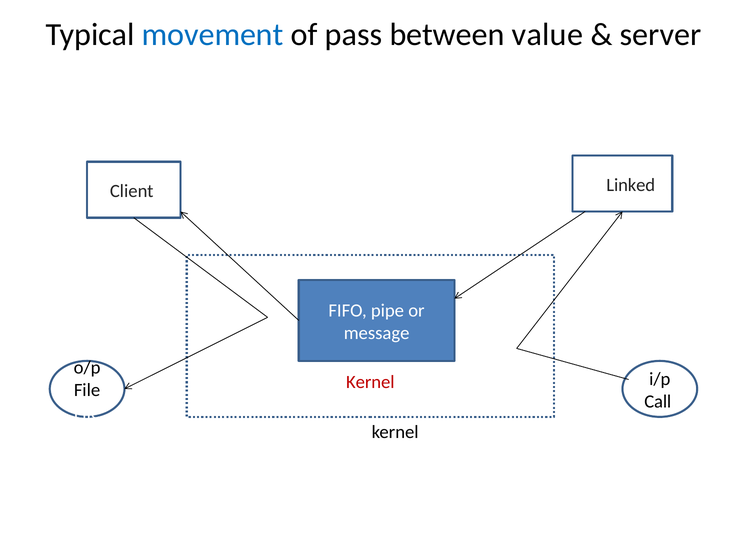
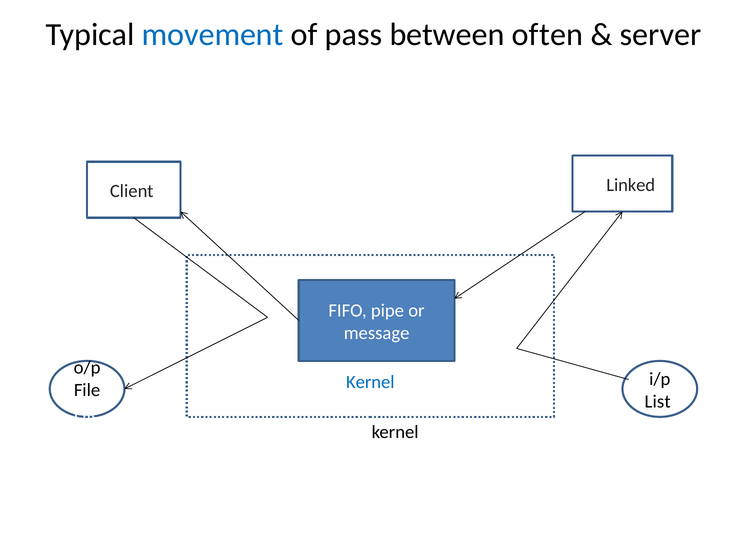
value: value -> often
Kernel at (370, 382) colour: red -> blue
Call: Call -> List
